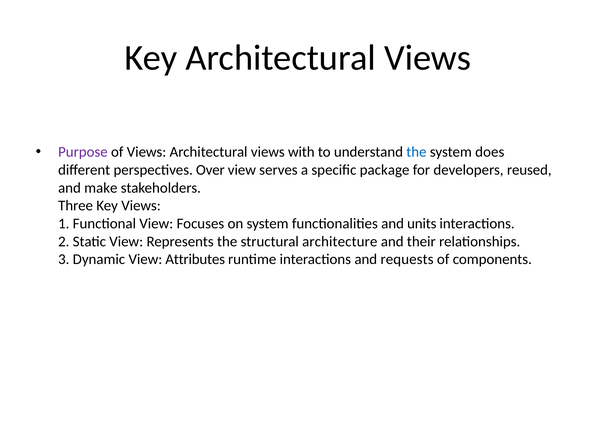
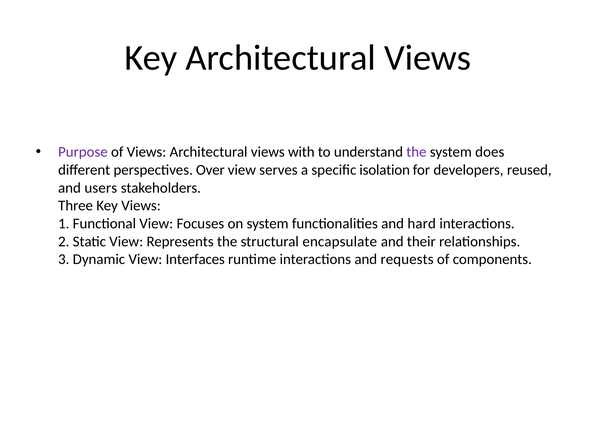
the at (416, 152) colour: blue -> purple
package: package -> isolation
make: make -> users
units: units -> hard
architecture: architecture -> encapsulate
Attributes: Attributes -> Interfaces
